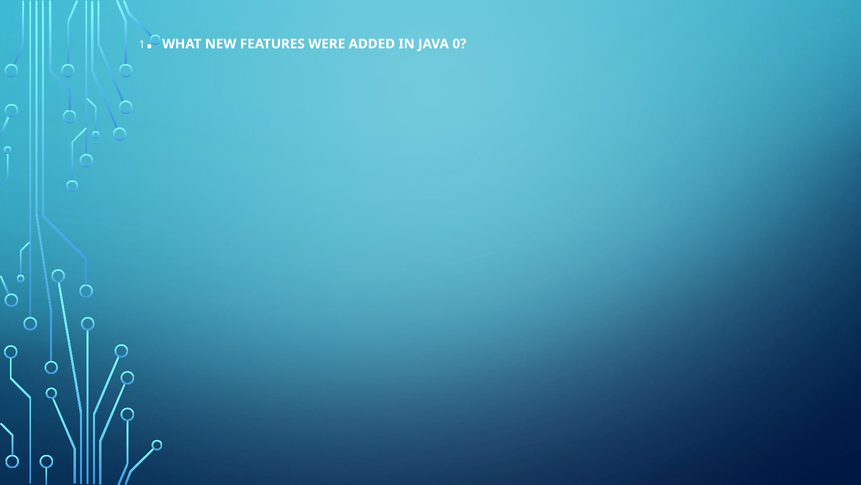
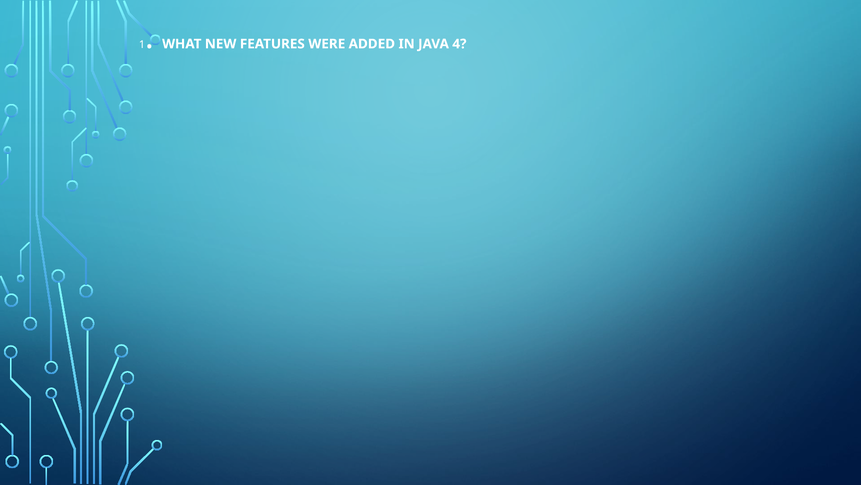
0: 0 -> 4
